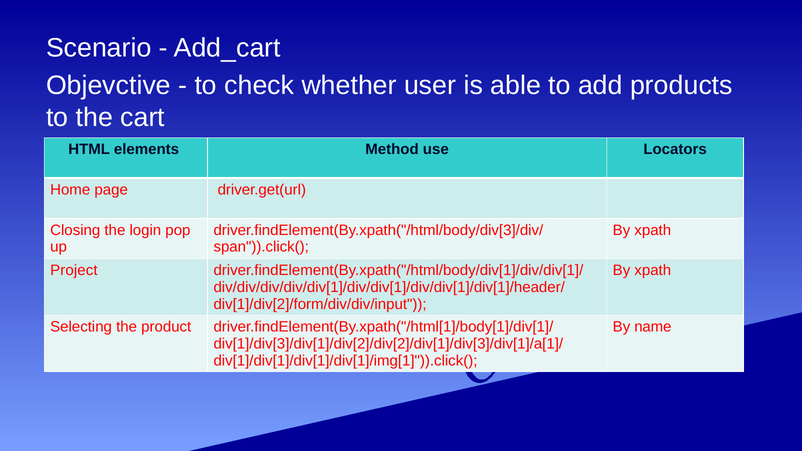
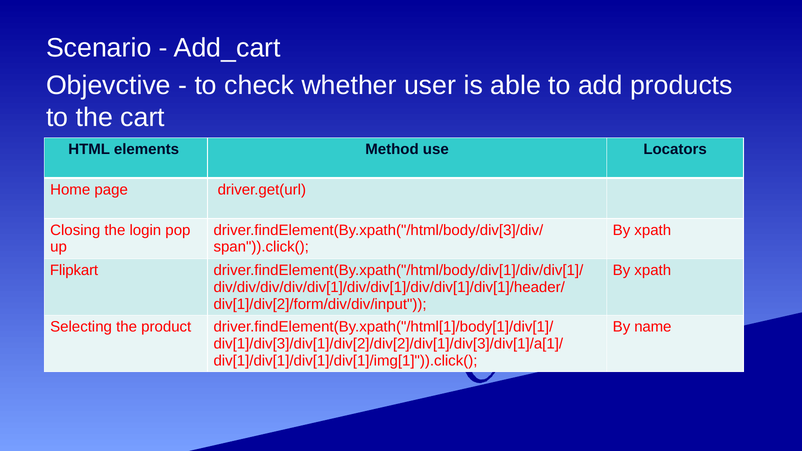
Project: Project -> Flipkart
